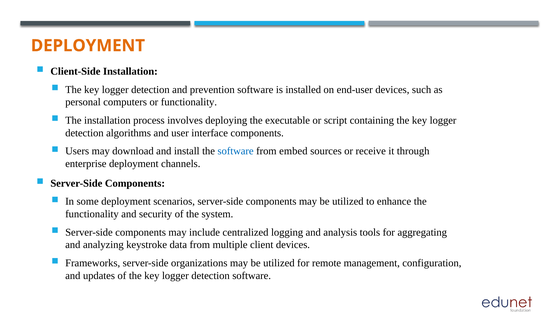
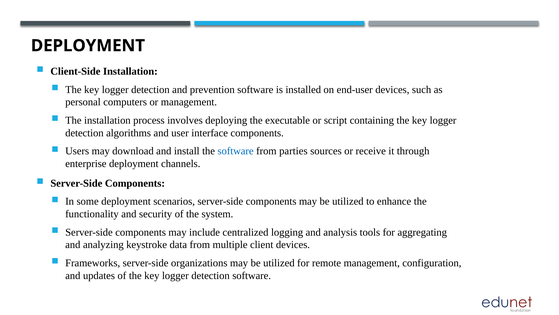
DEPLOYMENT at (88, 46) colour: orange -> black
or functionality: functionality -> management
embed: embed -> parties
